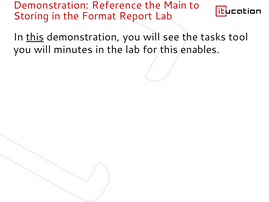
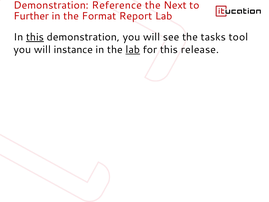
Main: Main -> Next
Storing: Storing -> Further
minutes: minutes -> instance
lab at (133, 50) underline: none -> present
enables: enables -> release
